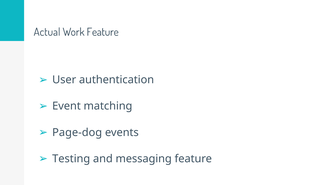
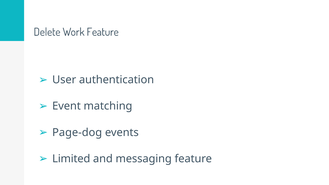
Actual: Actual -> Delete
Testing: Testing -> Limited
